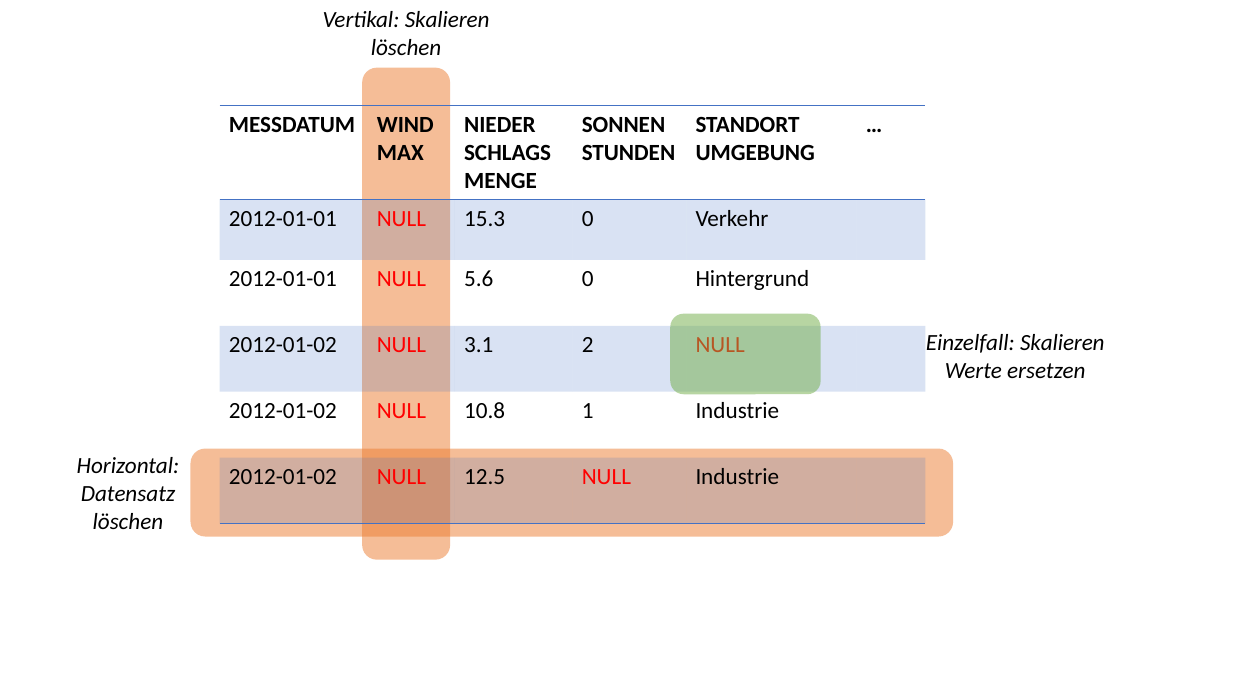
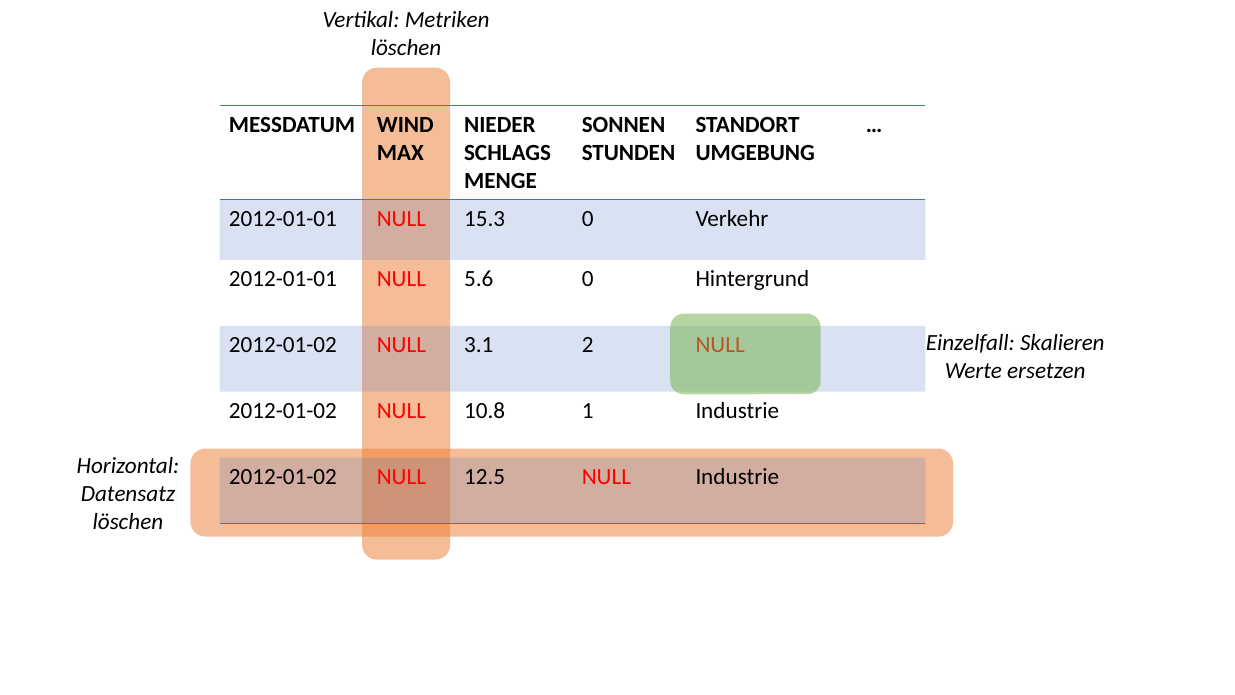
Vertikal Skalieren: Skalieren -> Metriken
